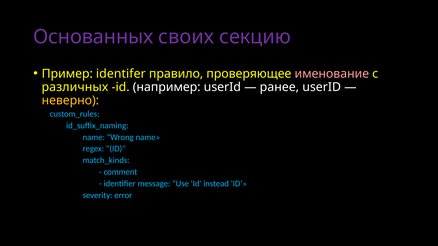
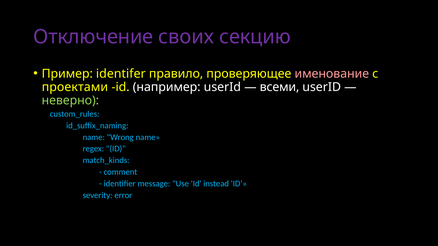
Основанных: Основанных -> Отключение
различных: различных -> проектами
ранее: ранее -> всеми
неверно colour: yellow -> light green
